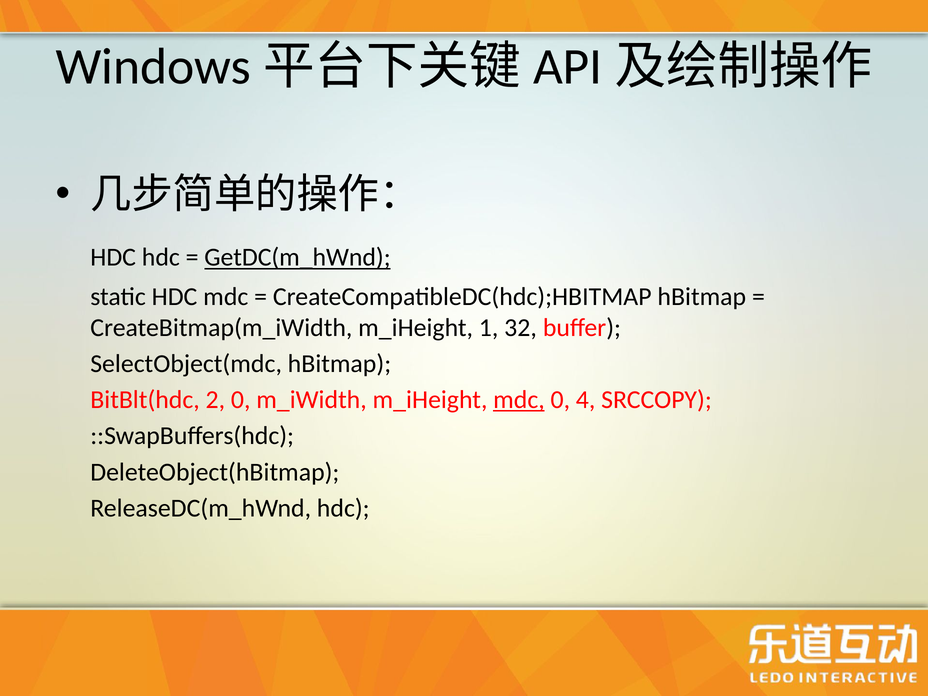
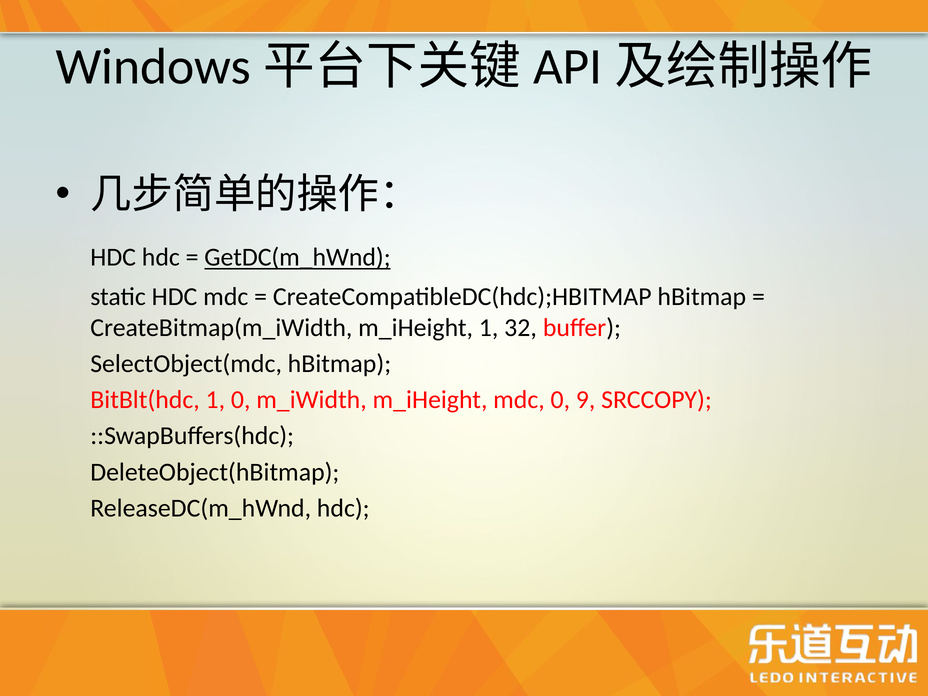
BitBlt(hdc 2: 2 -> 1
mdc at (519, 400) underline: present -> none
4: 4 -> 9
